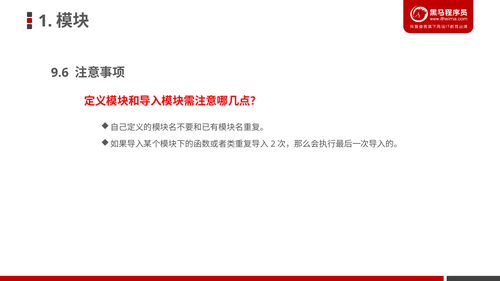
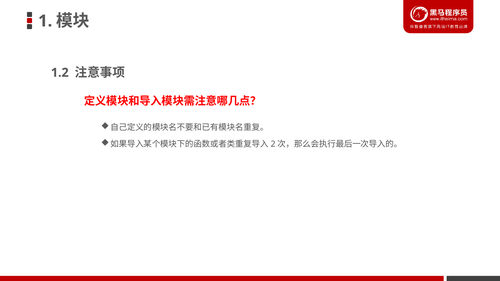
9.6: 9.6 -> 1.2
